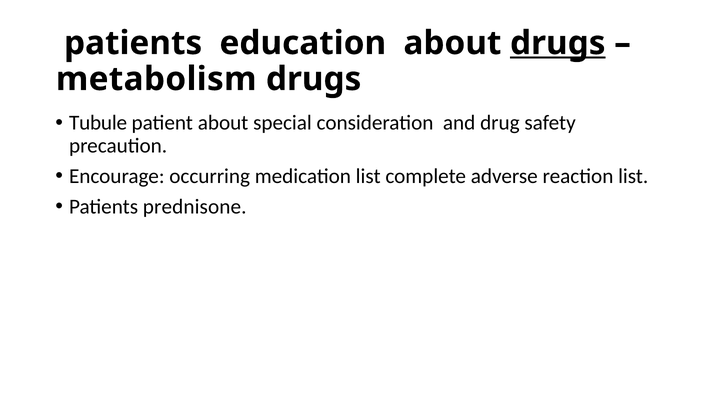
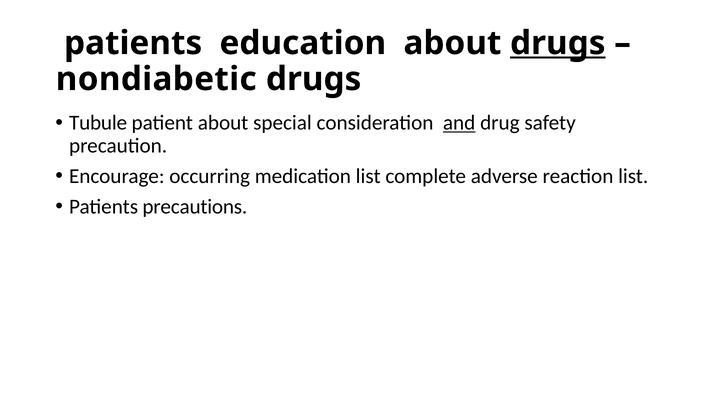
metabolism: metabolism -> nondiabetic
and underline: none -> present
prednisone: prednisone -> precautions
